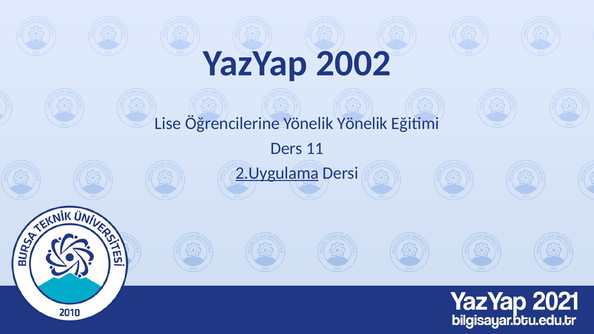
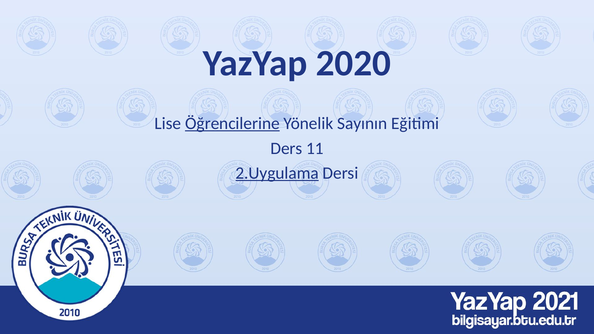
2002: 2002 -> 2020
Öğrencilerine underline: none -> present
Yönelik Yönelik: Yönelik -> Sayının
